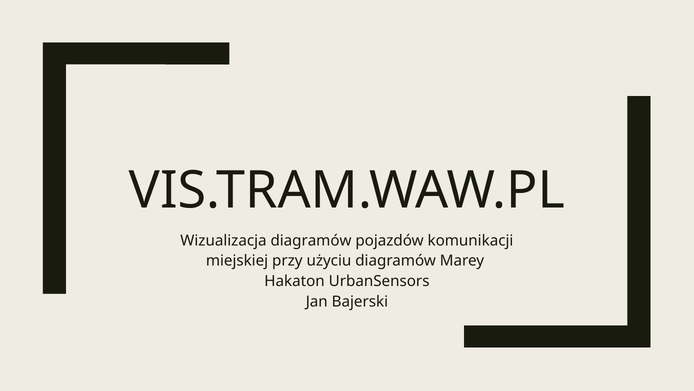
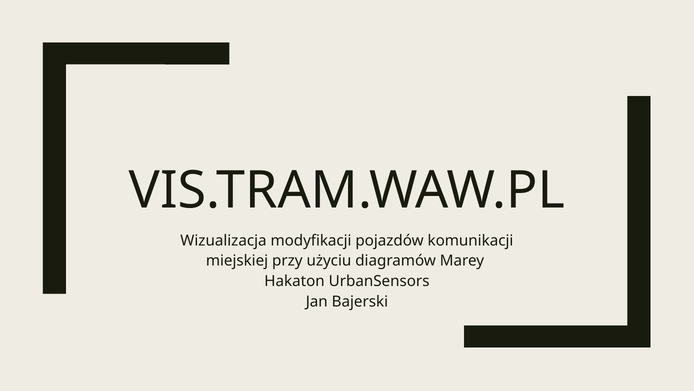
Wizualizacja diagramów: diagramów -> modyfikacji
